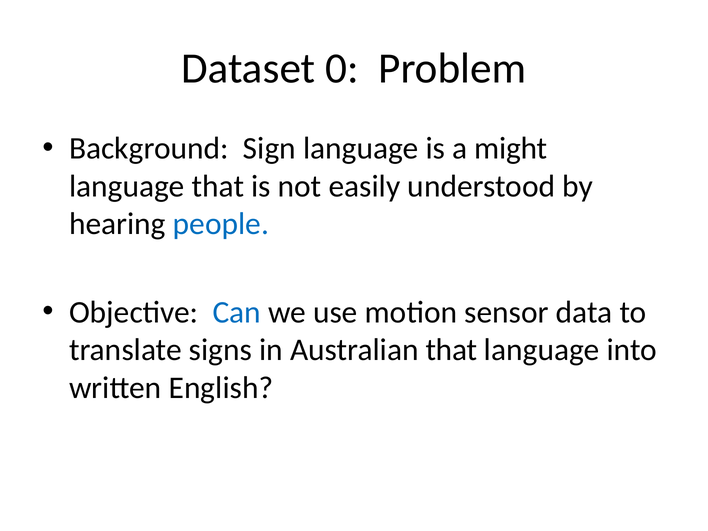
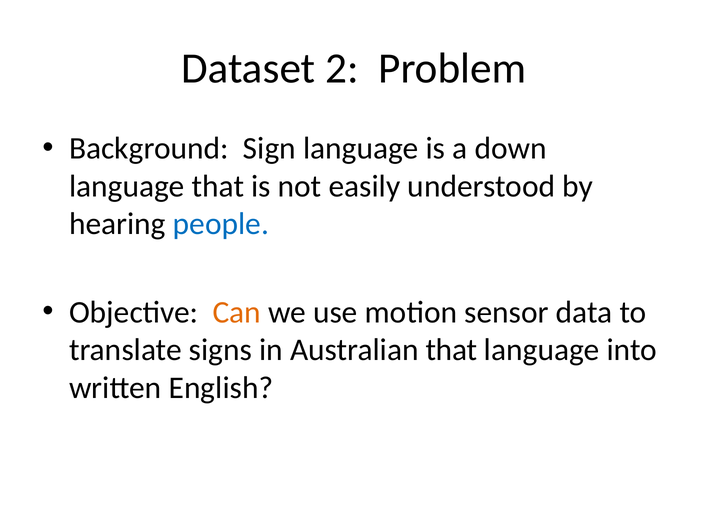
0: 0 -> 2
might: might -> down
Can colour: blue -> orange
